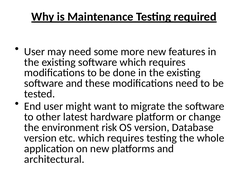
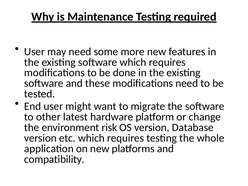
architectural: architectural -> compatibility
